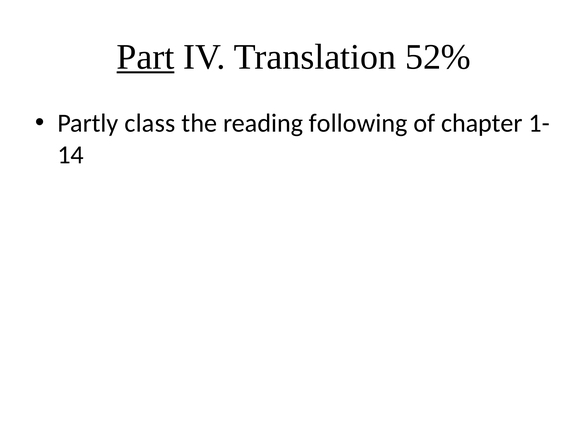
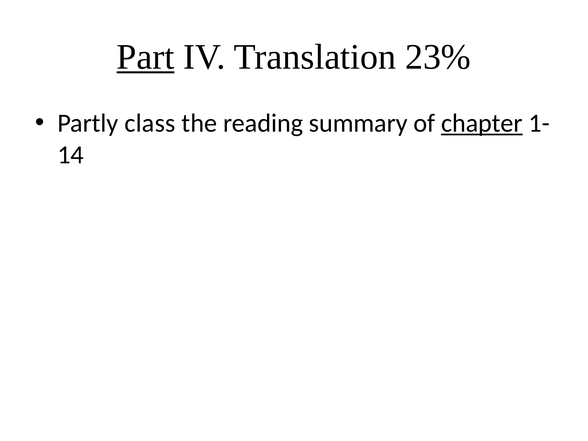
52%: 52% -> 23%
following: following -> summary
chapter underline: none -> present
